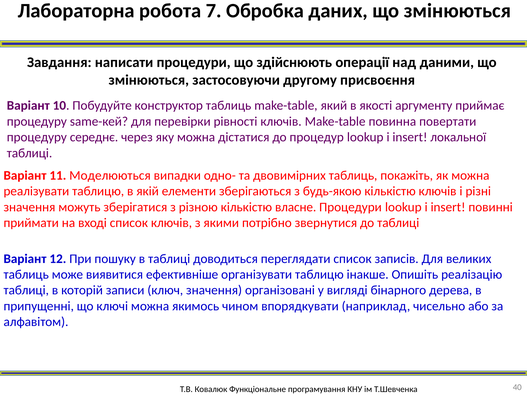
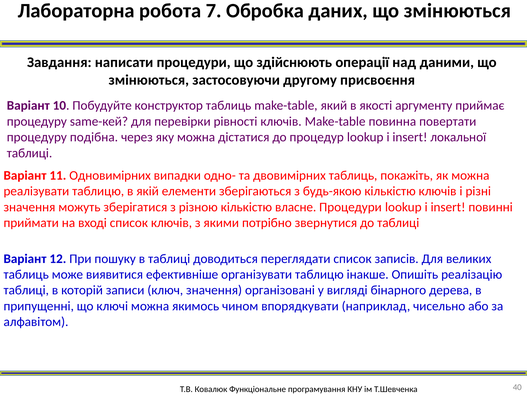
середнє: середнє -> подібна
Моделюються: Моделюються -> Одновимірних
